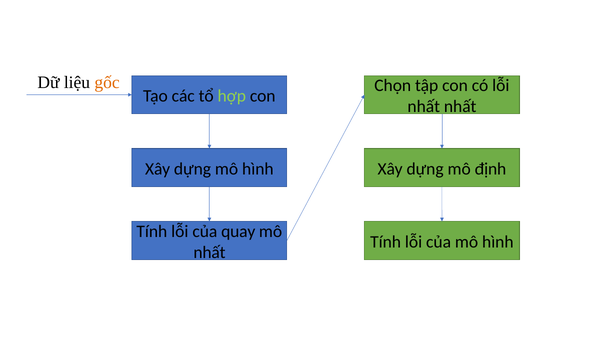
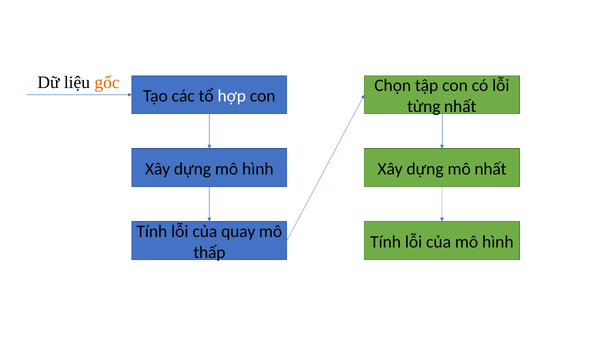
hợp colour: light green -> white
nhất at (424, 107): nhất -> từng
mô định: định -> nhất
nhất at (209, 253): nhất -> thấp
